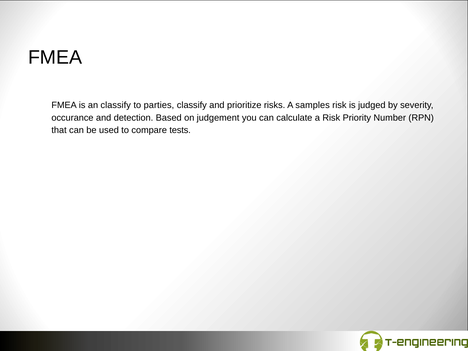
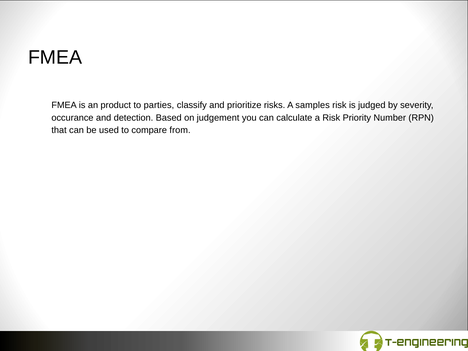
an classify: classify -> product
tests: tests -> from
